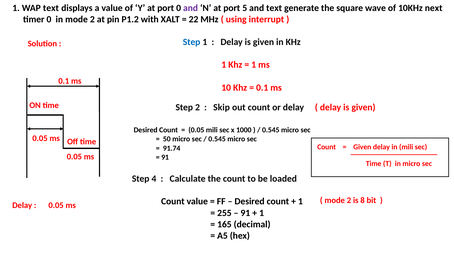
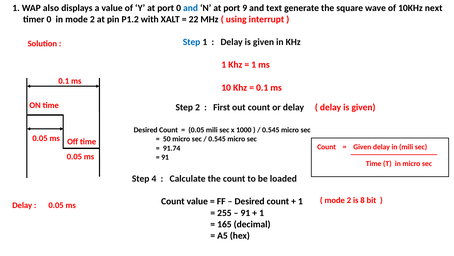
WAP text: text -> also
and at (191, 8) colour: purple -> blue
5: 5 -> 9
Skip: Skip -> First
